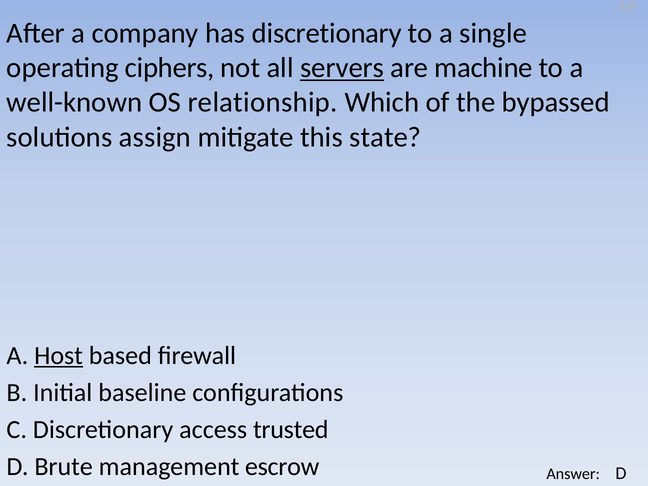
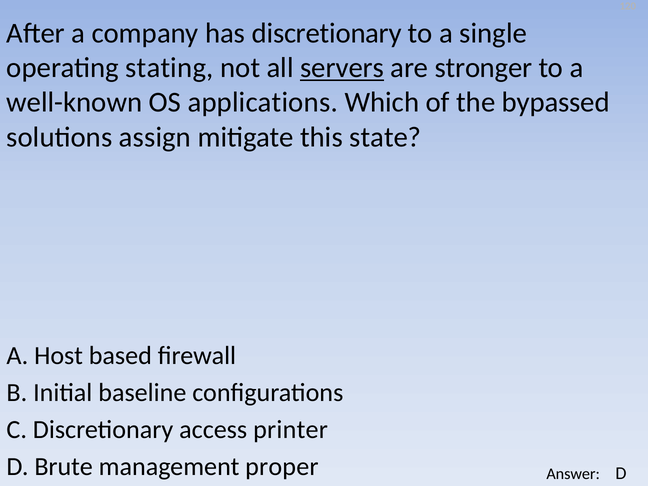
ciphers: ciphers -> stating
machine: machine -> stronger
relationship: relationship -> applications
Host underline: present -> none
trusted: trusted -> printer
escrow: escrow -> proper
